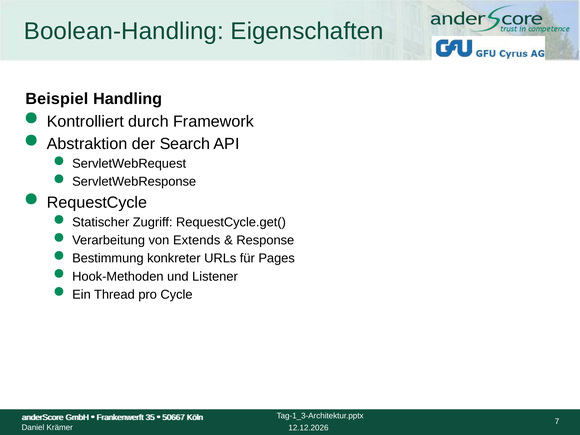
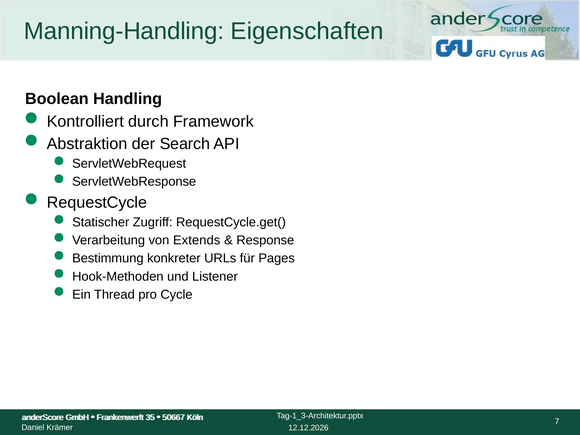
Boolean-Handling: Boolean-Handling -> Manning-Handling
Beispiel: Beispiel -> Boolean
